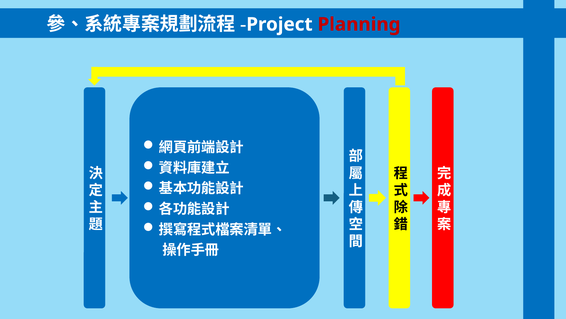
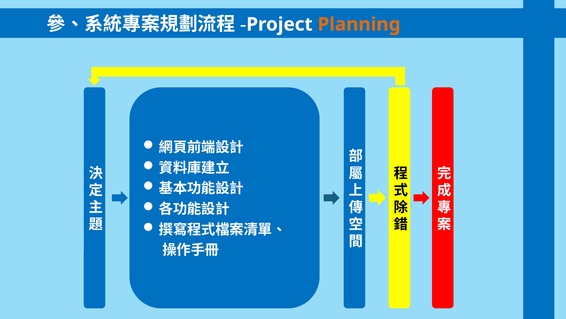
Planning colour: red -> orange
